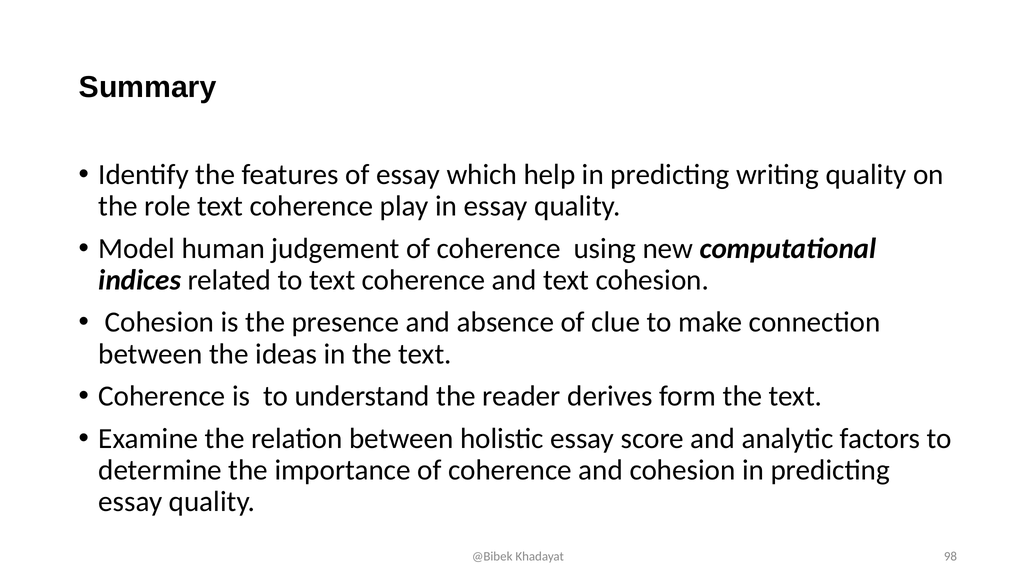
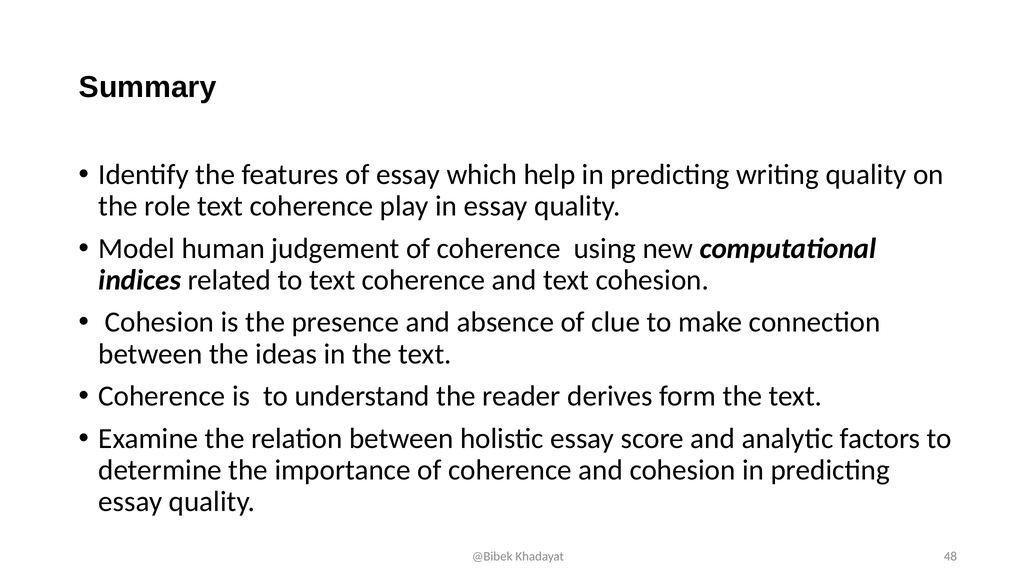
98: 98 -> 48
